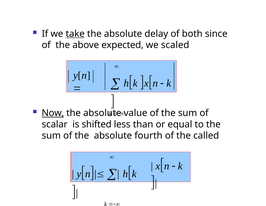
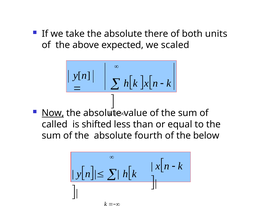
take underline: present -> none
delay: delay -> there
since: since -> units
scalar: scalar -> called
called: called -> below
